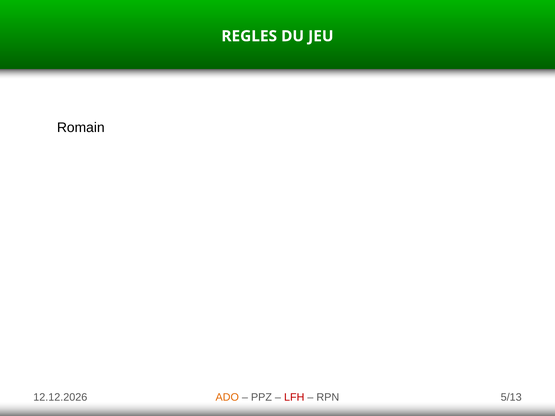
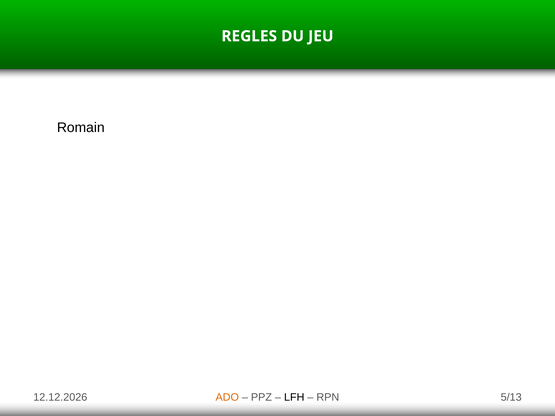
LFH colour: red -> black
